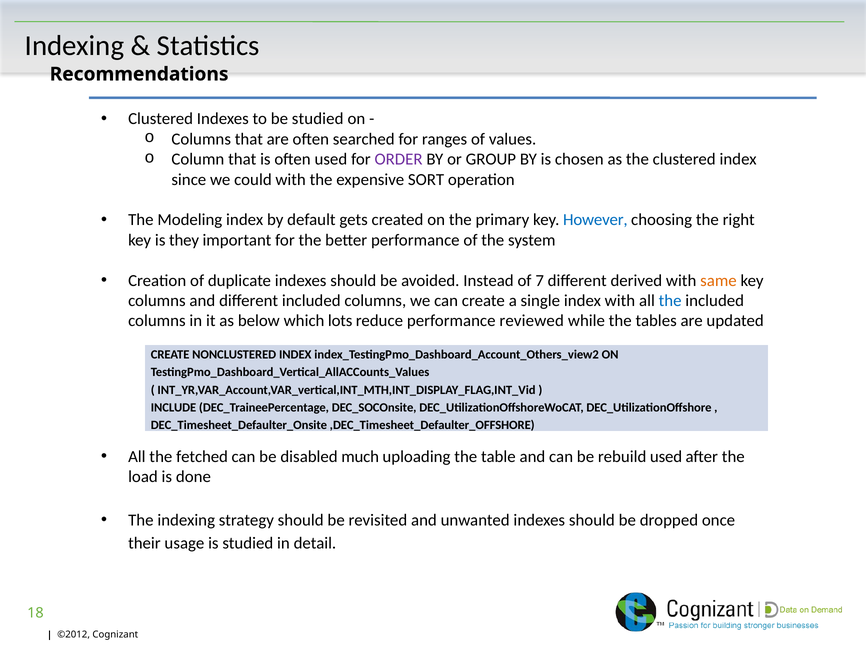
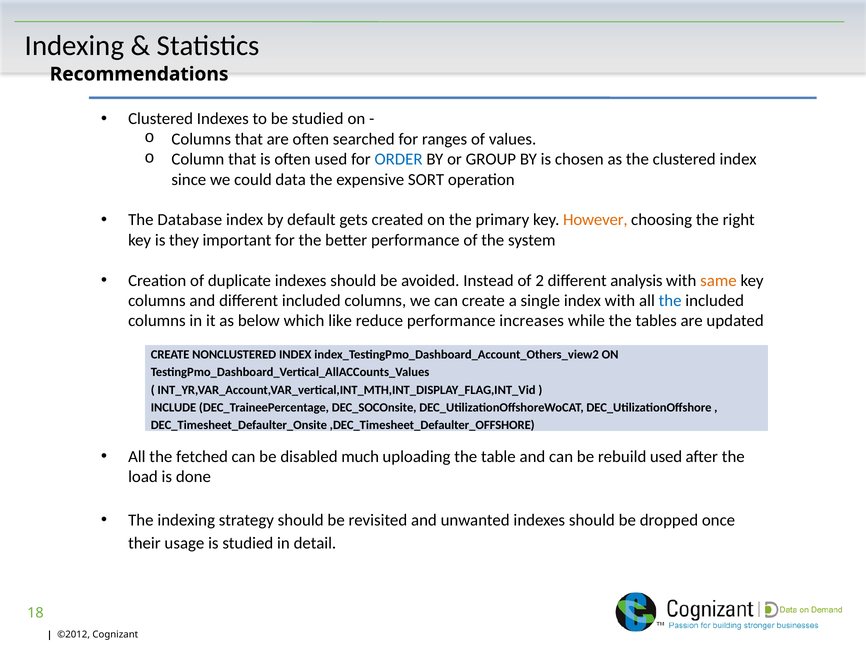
ORDER colour: purple -> blue
could with: with -> data
Modeling: Modeling -> Database
However colour: blue -> orange
7: 7 -> 2
derived: derived -> analysis
lots: lots -> like
reviewed: reviewed -> increases
